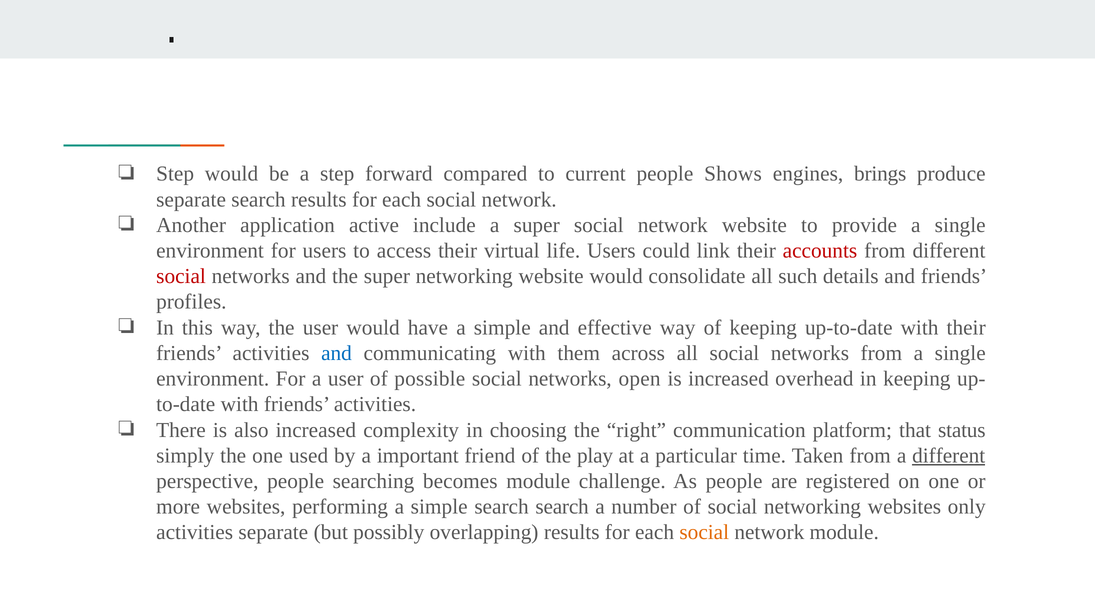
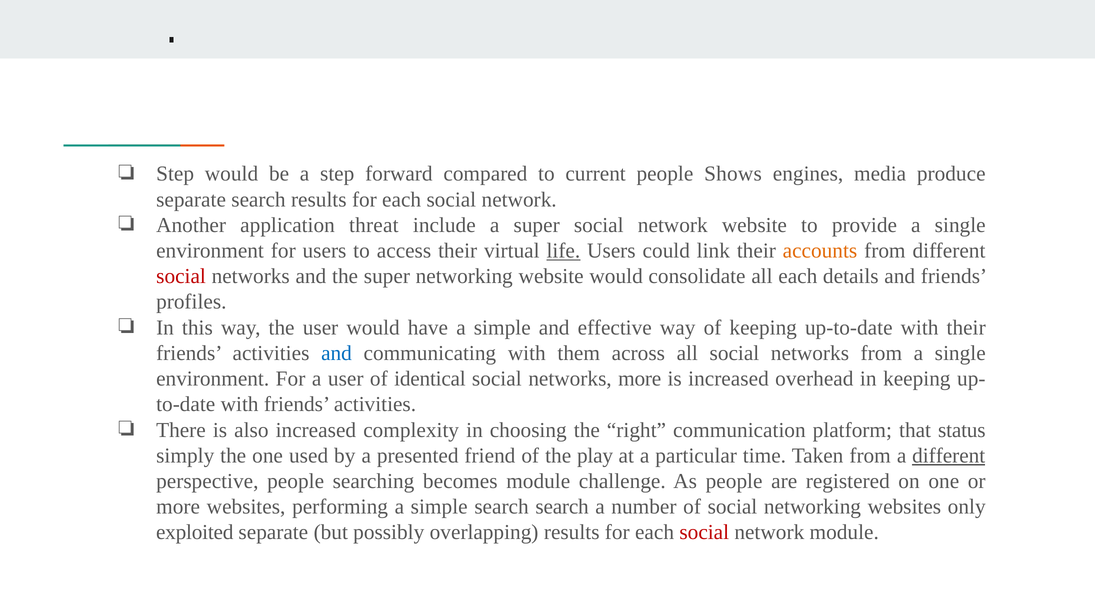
brings: brings -> media
active: active -> threat
life underline: none -> present
accounts colour: red -> orange
all such: such -> each
possible: possible -> identical
networks open: open -> more
important: important -> presented
activities at (195, 532): activities -> exploited
social at (704, 532) colour: orange -> red
